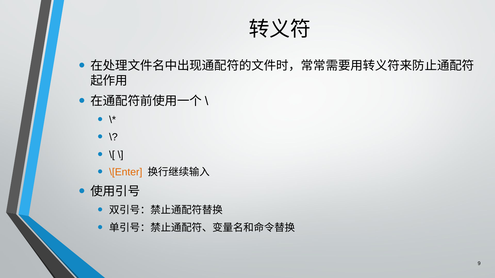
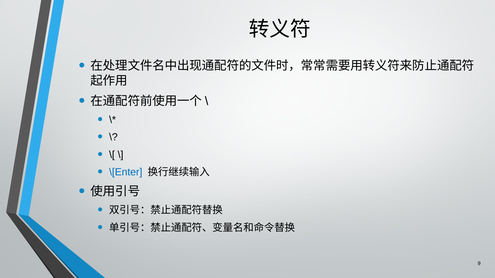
\[Enter colour: orange -> blue
